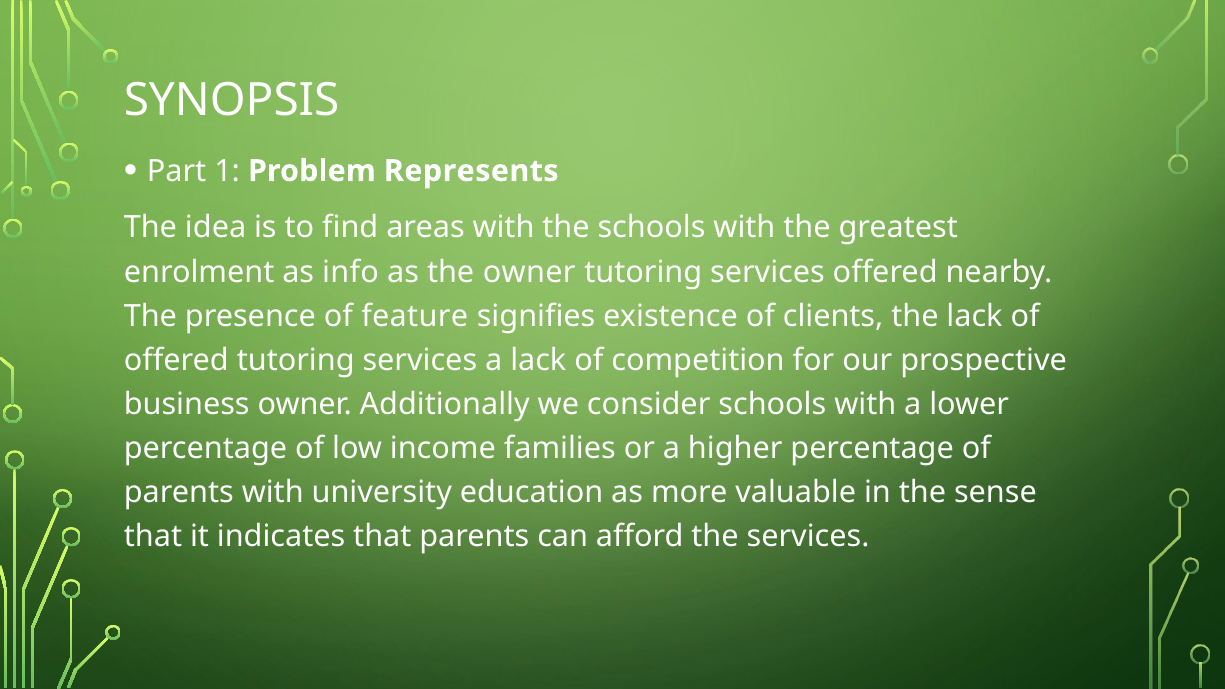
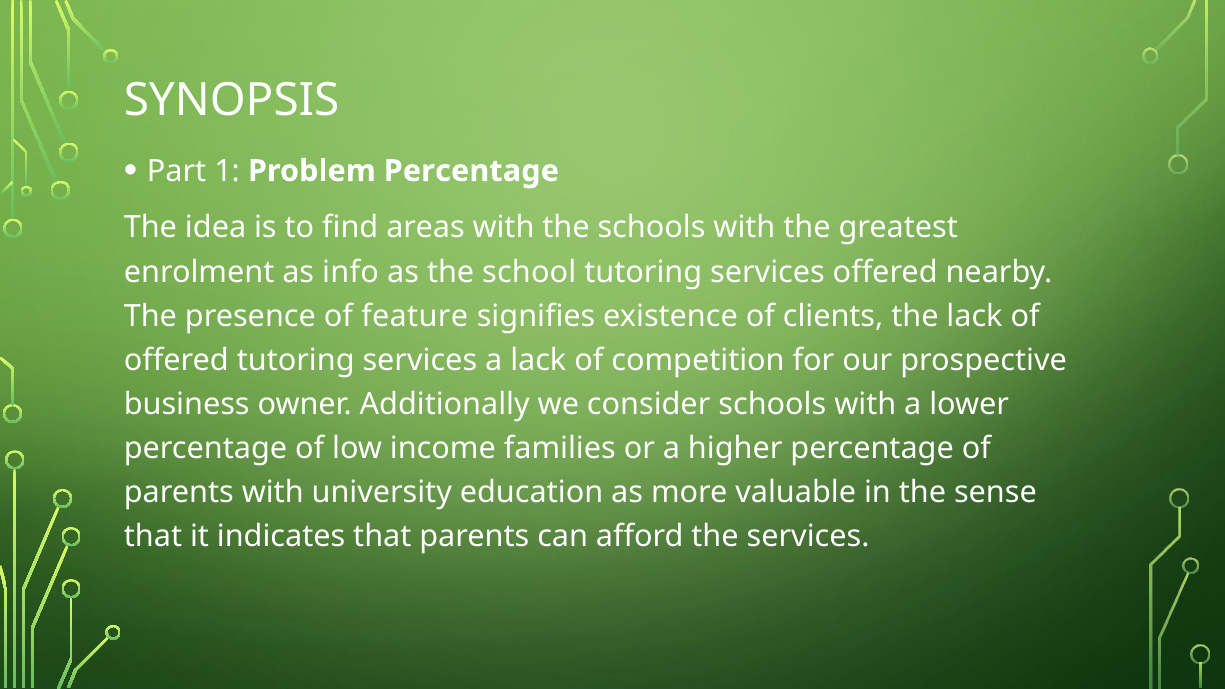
Problem Represents: Represents -> Percentage
the owner: owner -> school
